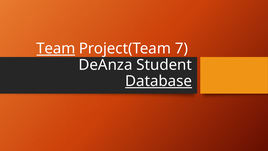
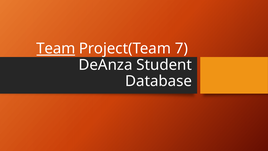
Database underline: present -> none
